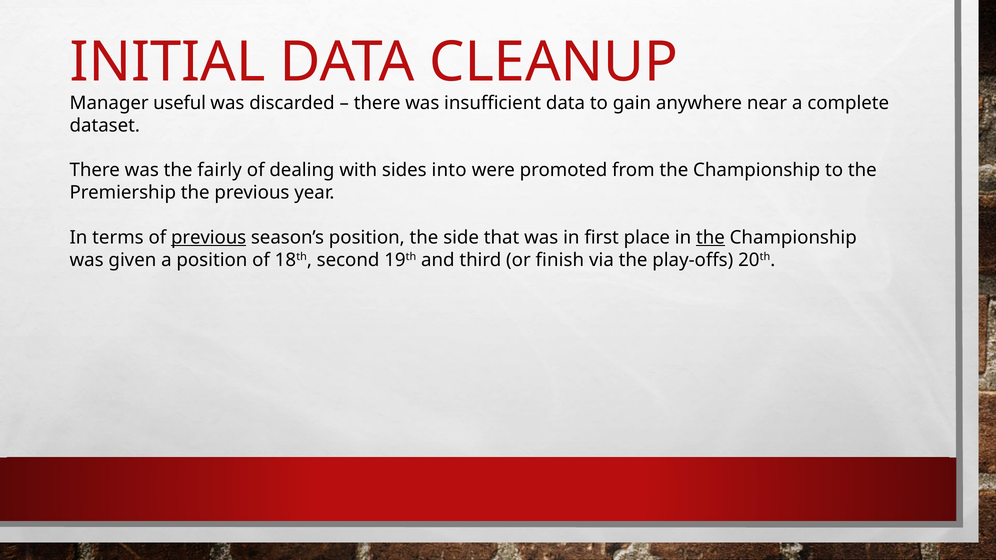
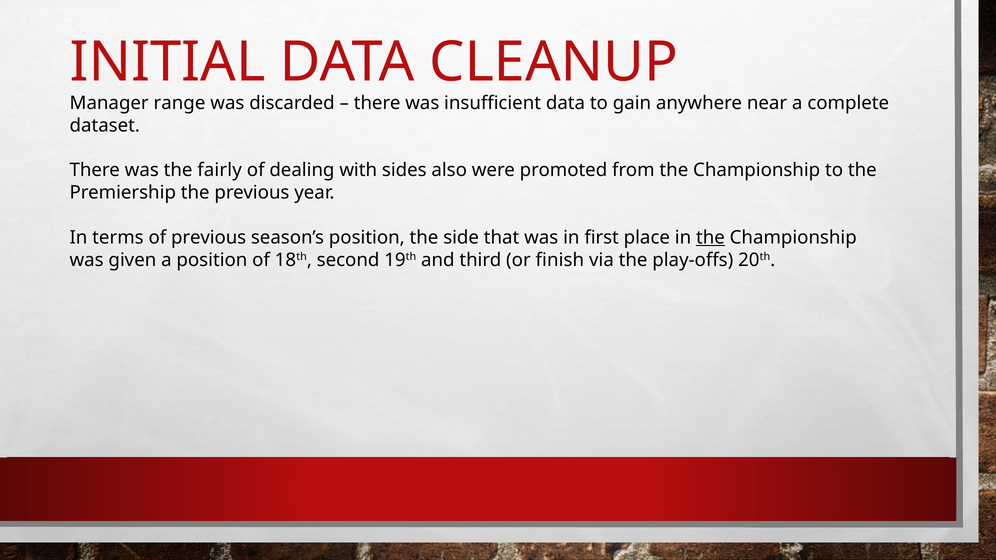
useful: useful -> range
into: into -> also
previous at (209, 238) underline: present -> none
